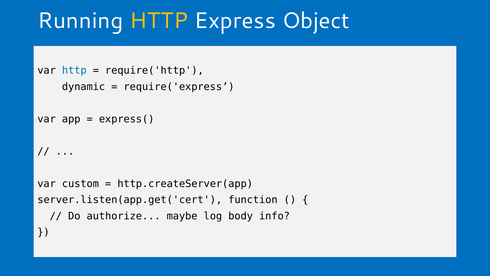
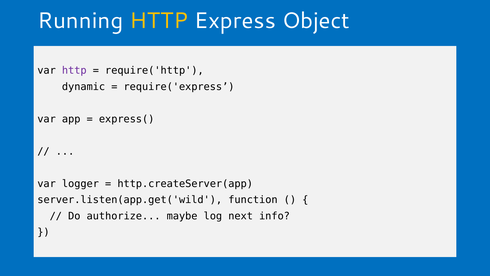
http at (74, 70) colour: blue -> purple
custom: custom -> logger
server.listen(app.get('cert: server.listen(app.get('cert -> server.listen(app.get('wild
body: body -> next
